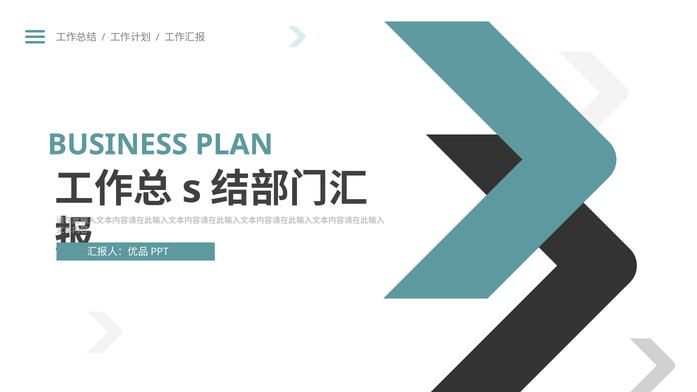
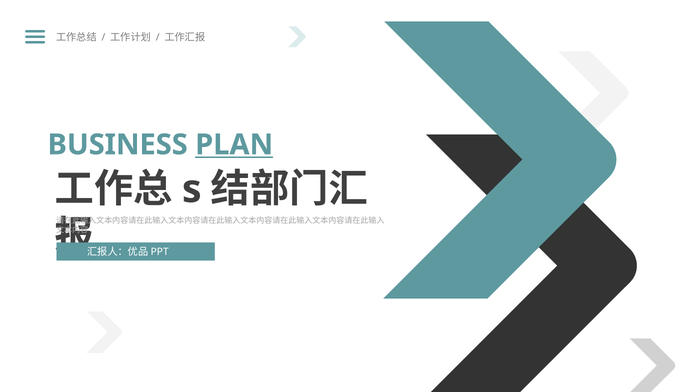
PLAN underline: none -> present
